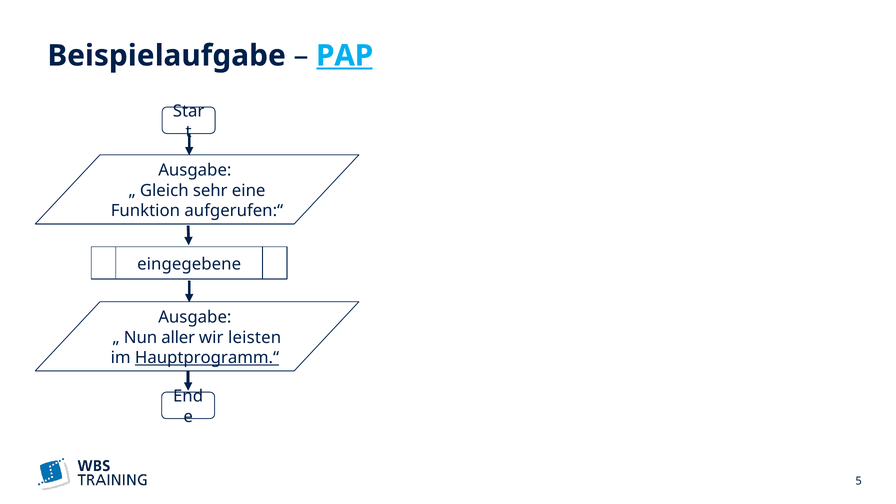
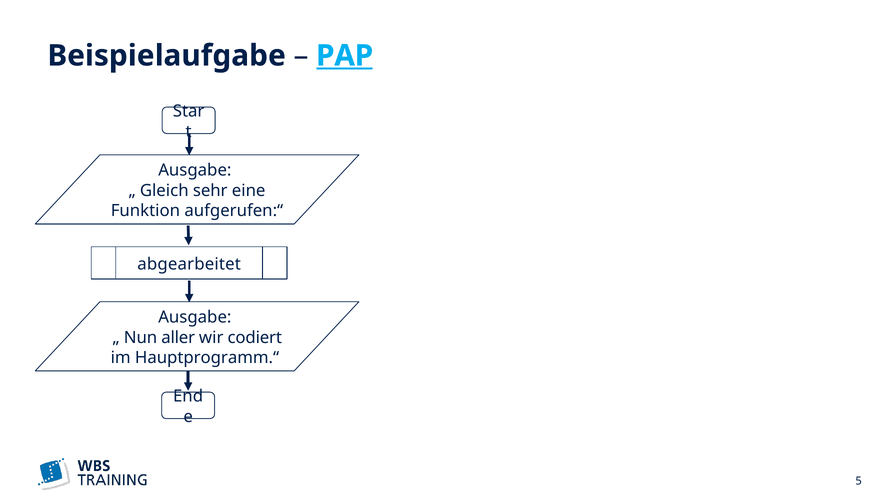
eingegebene: eingegebene -> abgearbeitet
leisten: leisten -> codiert
Hauptprogramm.“ underline: present -> none
